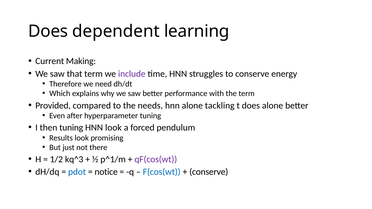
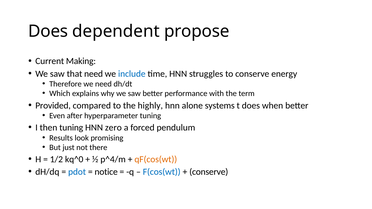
learning: learning -> propose
that term: term -> need
include colour: purple -> blue
needs: needs -> highly
tackling: tackling -> systems
does alone: alone -> when
HNN look: look -> zero
kq^3: kq^3 -> kq^0
p^1/m: p^1/m -> p^4/m
qF(cos(wt colour: purple -> orange
